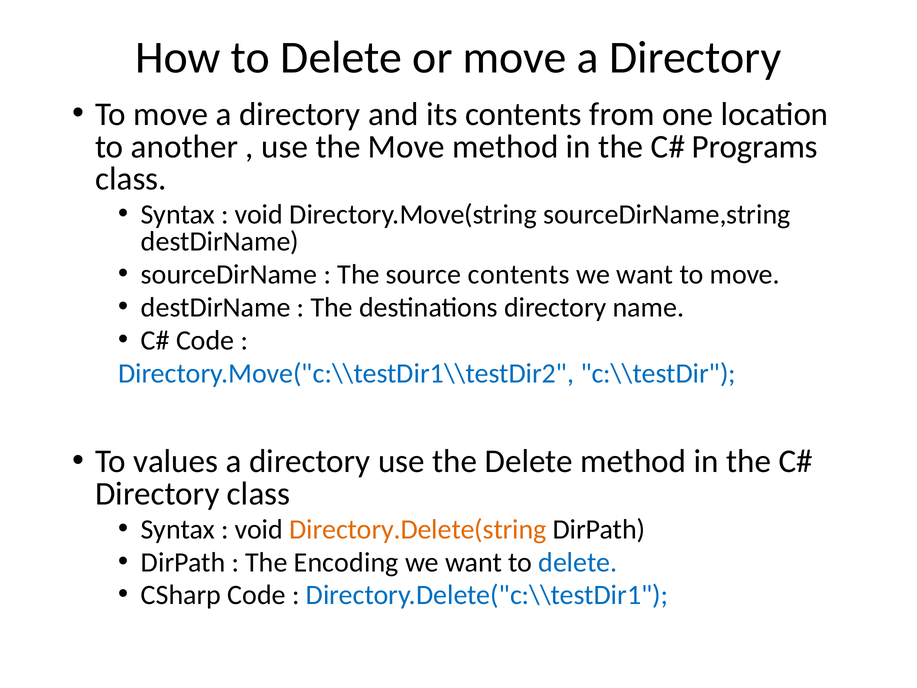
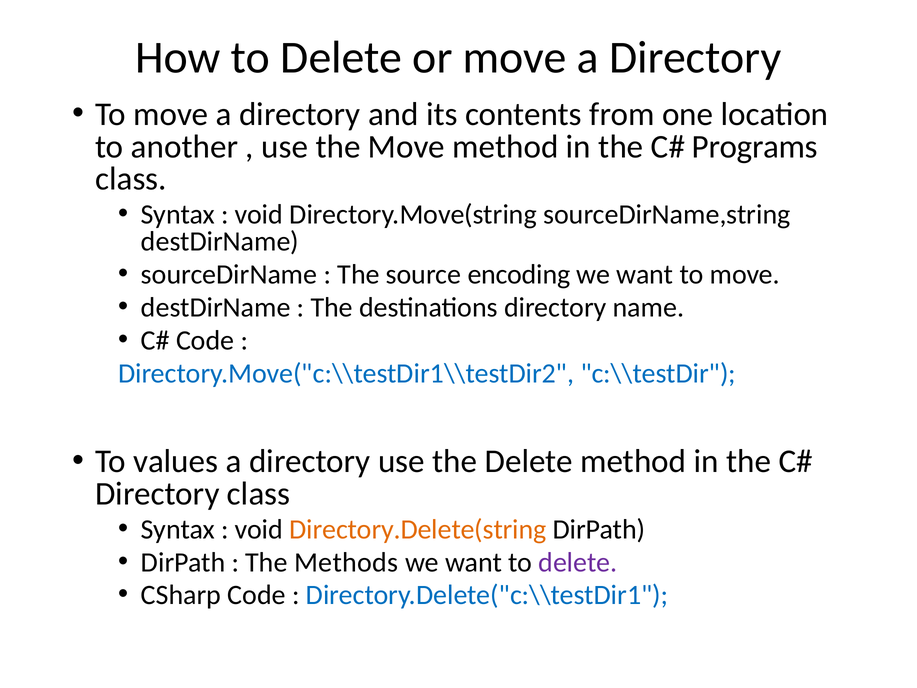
source contents: contents -> encoding
Encoding: Encoding -> Methods
delete at (578, 562) colour: blue -> purple
